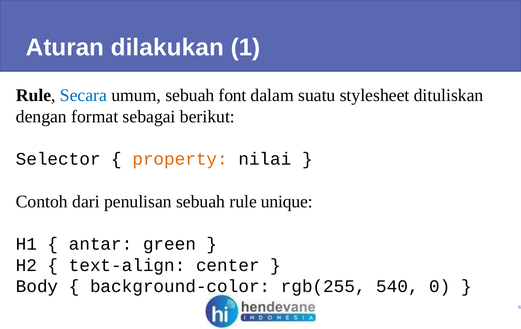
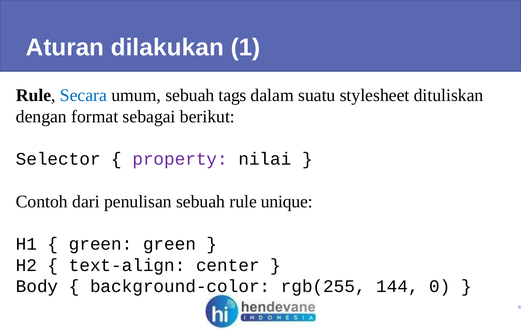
font: font -> tags
property colour: orange -> purple
antar at (101, 243): antar -> green
540: 540 -> 144
